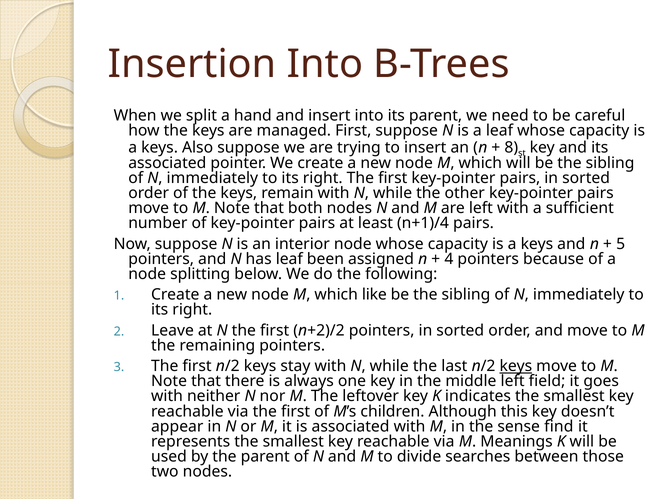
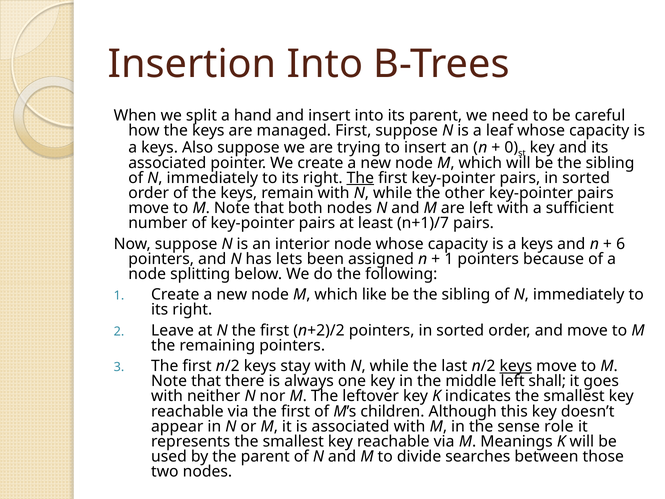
8: 8 -> 0
The at (360, 178) underline: none -> present
n+1)/4: n+1)/4 -> n+1)/7
5: 5 -> 6
has leaf: leaf -> lets
4 at (449, 259): 4 -> 1
field: field -> shall
find: find -> role
